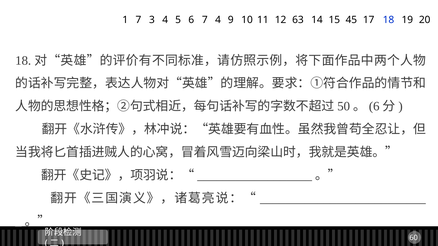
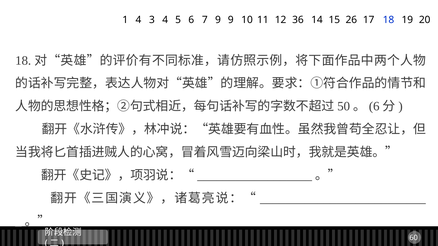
1 7: 7 -> 4
7 4: 4 -> 9
63: 63 -> 36
45: 45 -> 26
